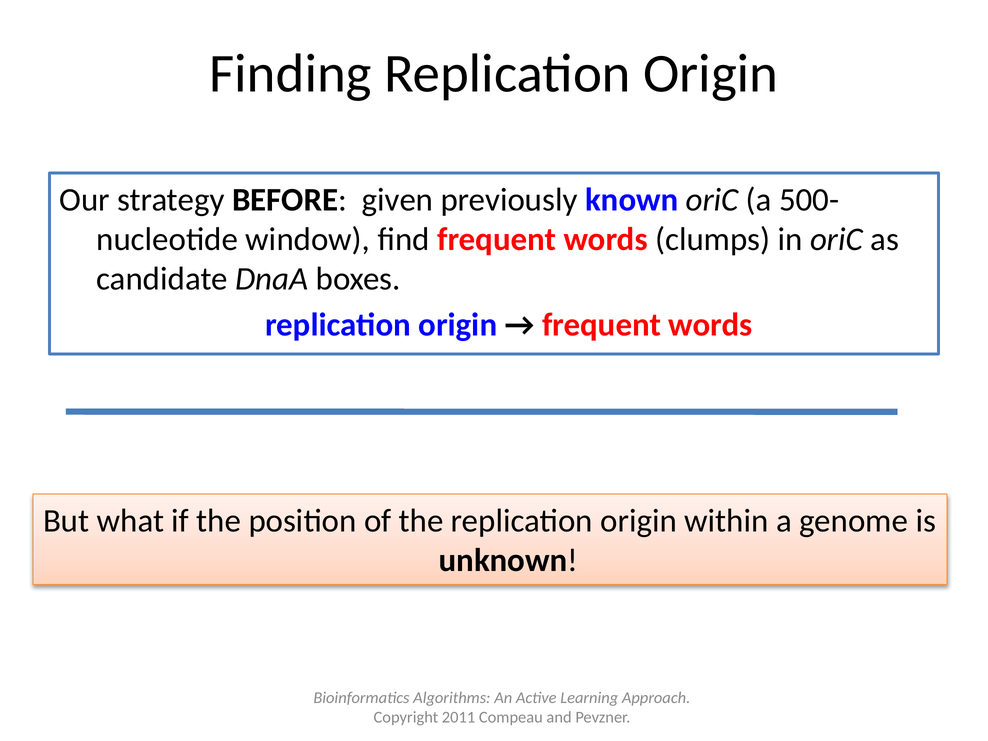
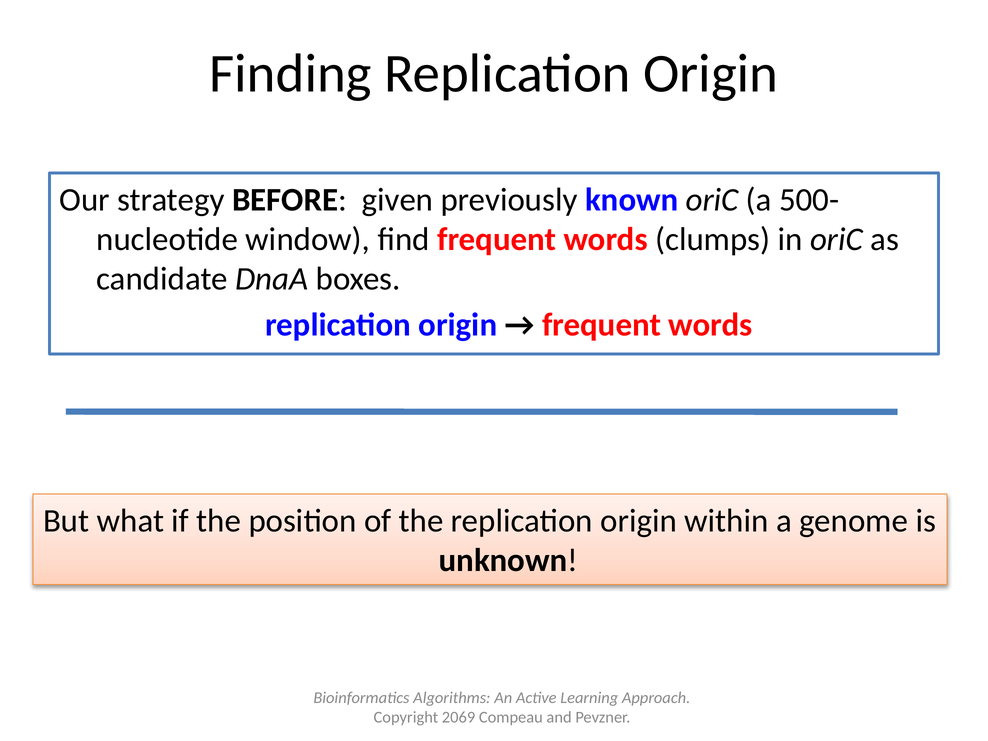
2011: 2011 -> 2069
